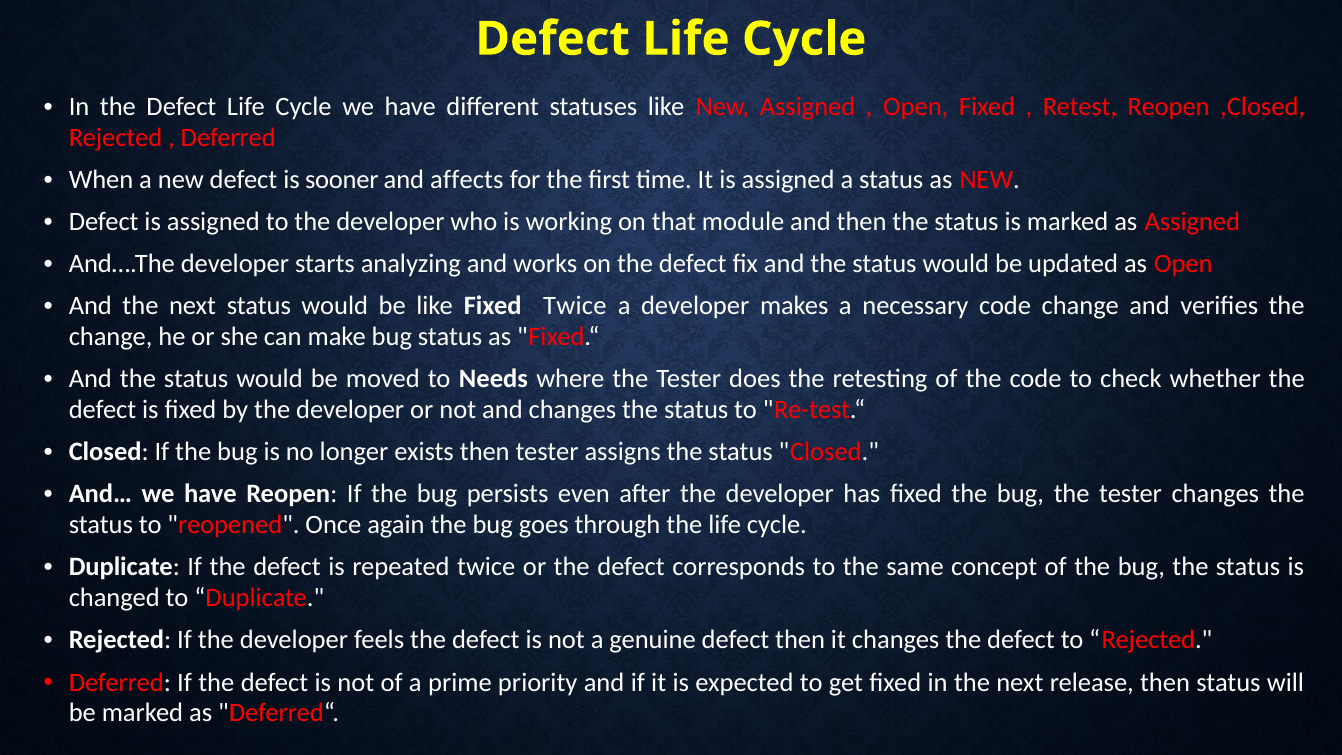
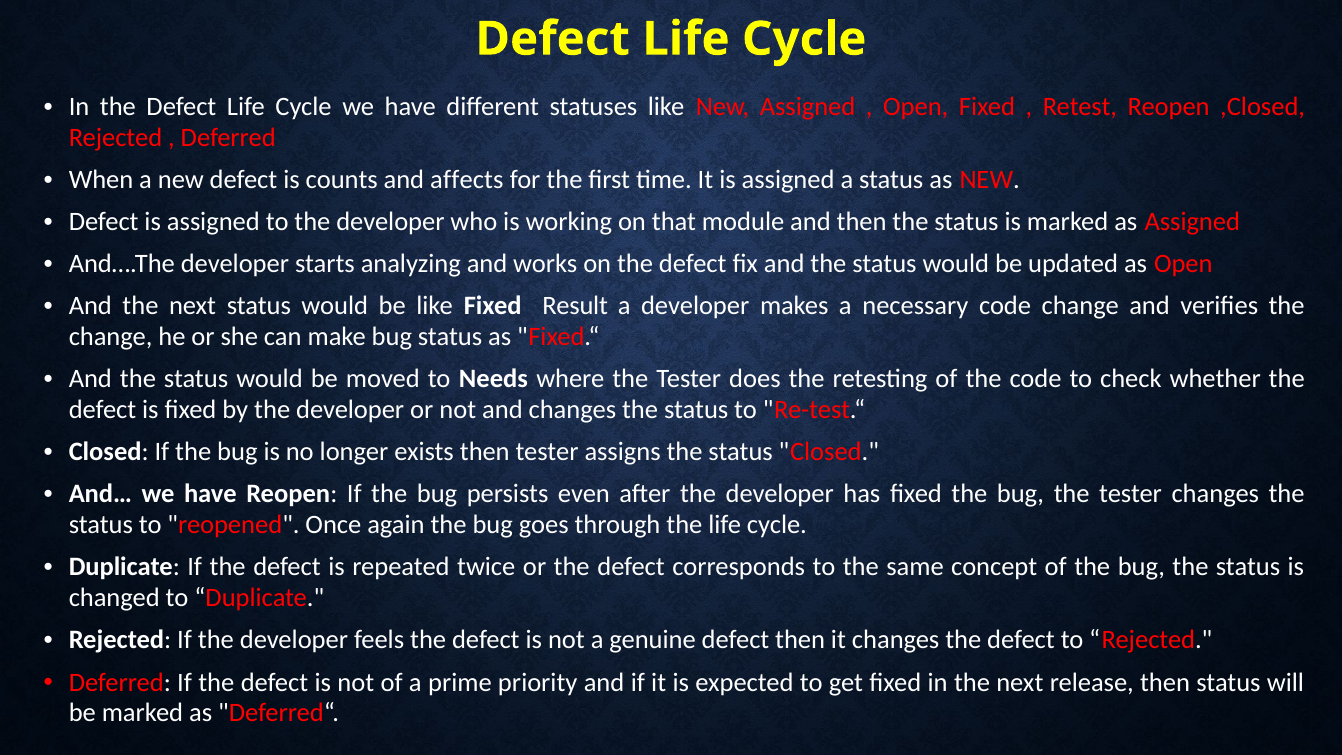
sooner: sooner -> counts
Fixed Twice: Twice -> Result
